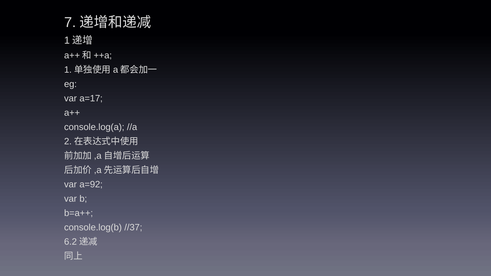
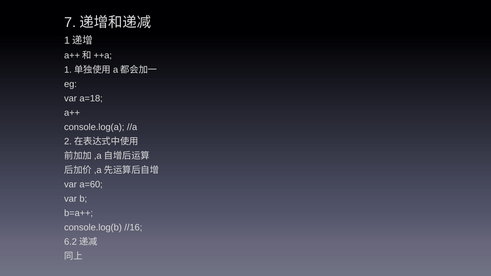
a=17: a=17 -> a=18
a=92: a=92 -> a=60
//37: //37 -> //16
